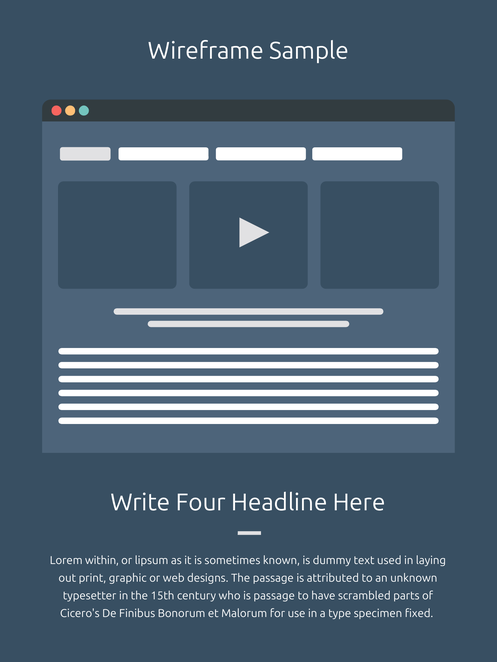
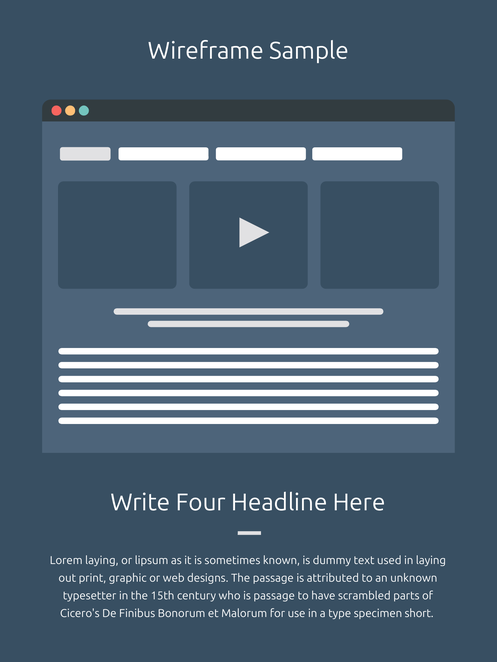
Lorem within: within -> laying
fixed: fixed -> short
